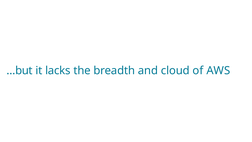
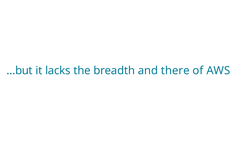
cloud: cloud -> there
